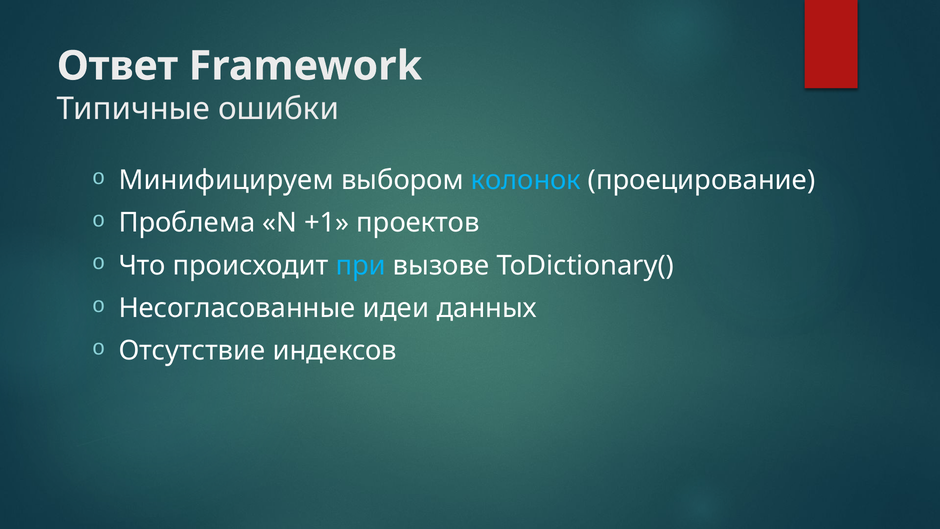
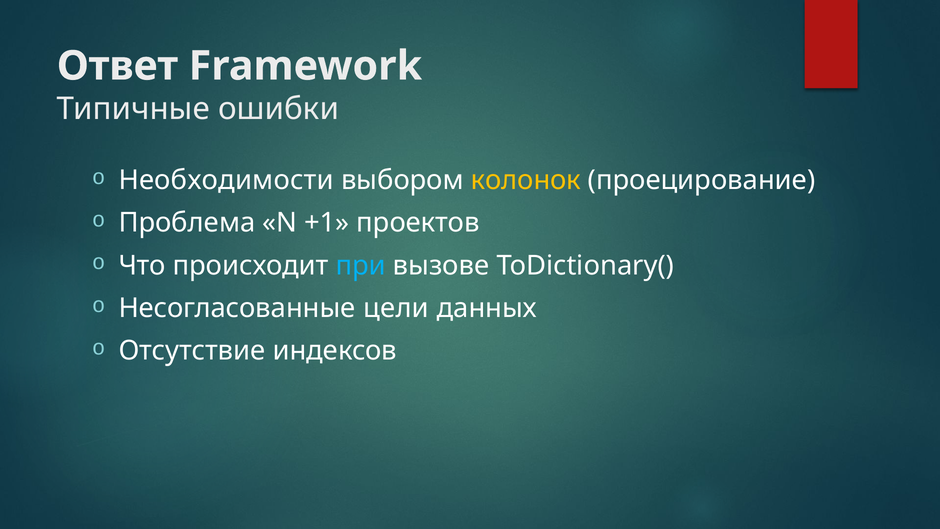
Минифицируем: Минифицируем -> Необходимости
колонок colour: light blue -> yellow
идеи: идеи -> цели
